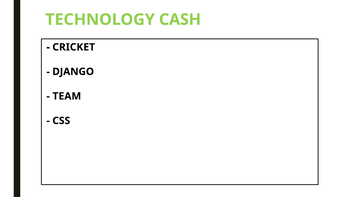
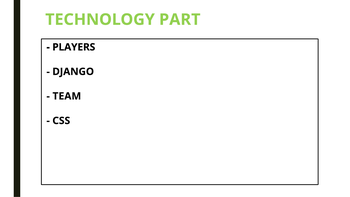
CASH: CASH -> PART
CRICKET: CRICKET -> PLAYERS
